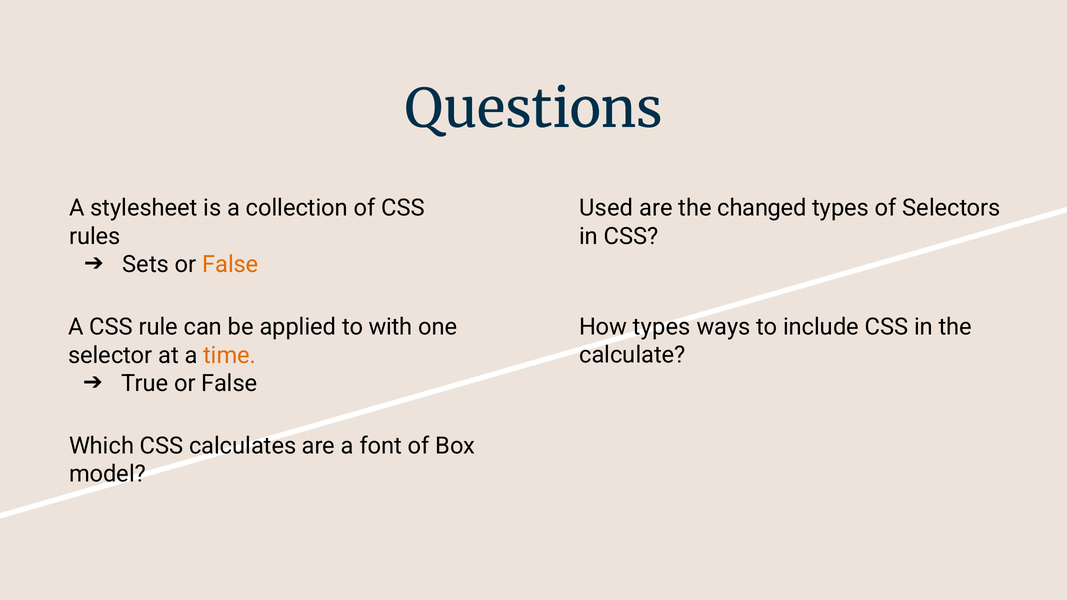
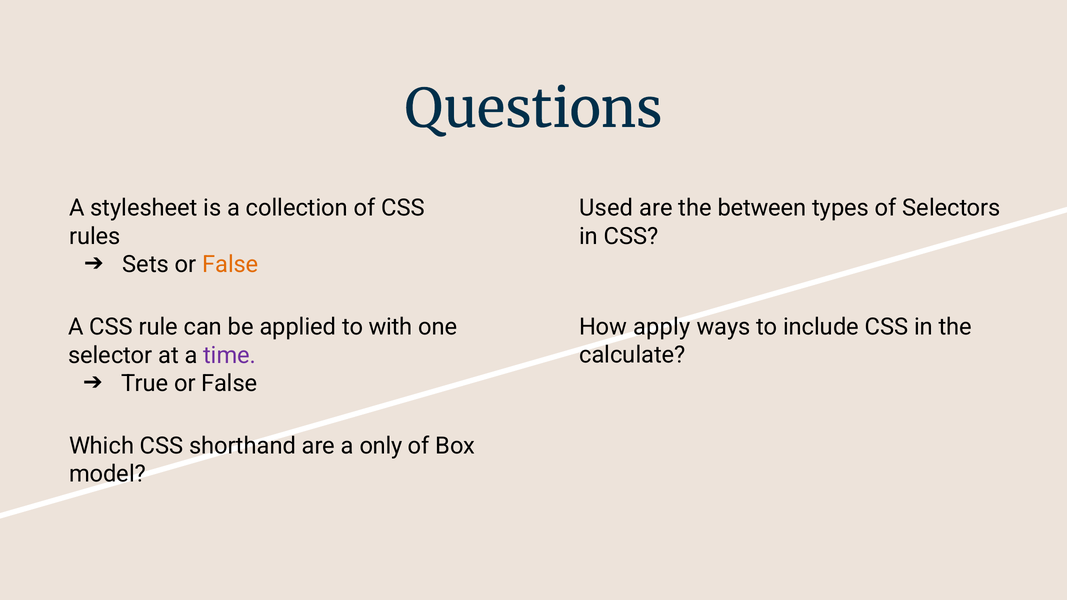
changed: changed -> between
How types: types -> apply
time colour: orange -> purple
calculates: calculates -> shorthand
font: font -> only
